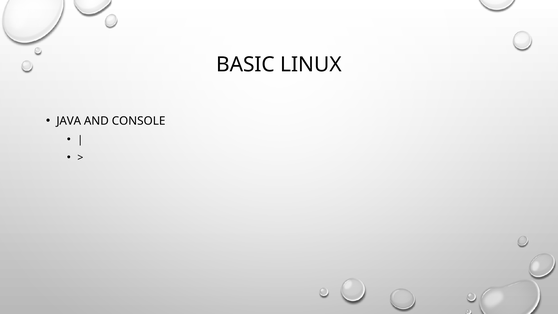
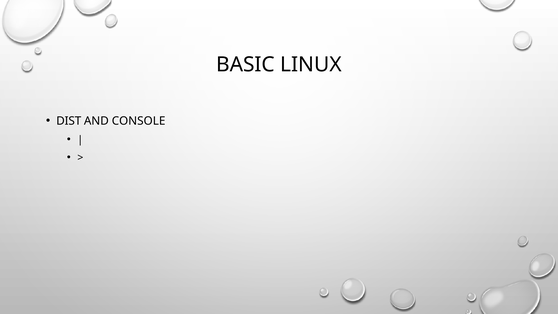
JAVA: JAVA -> DIST
